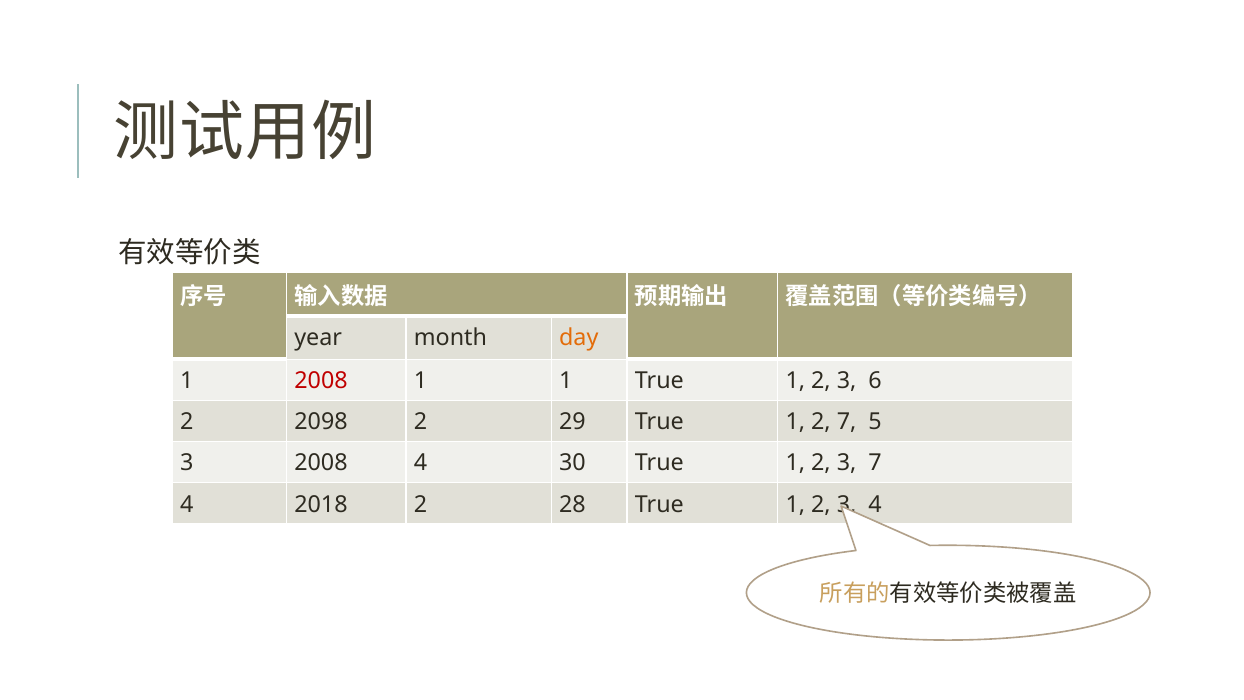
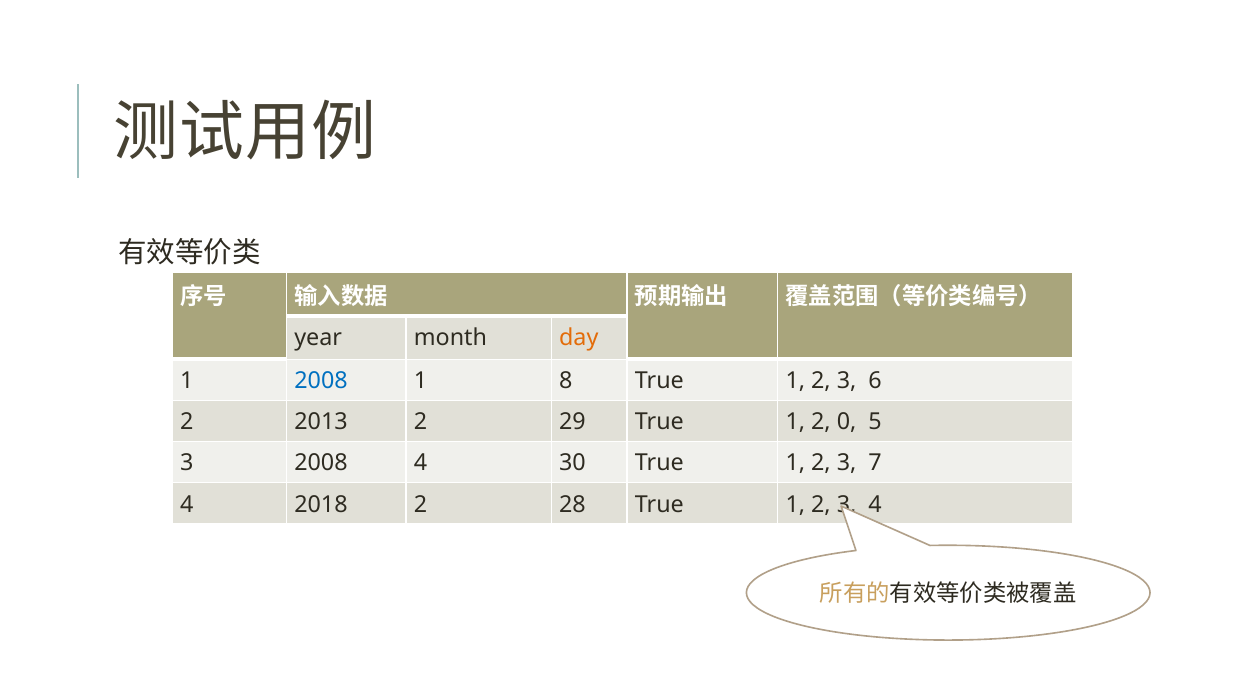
2008 at (321, 381) colour: red -> blue
1 1: 1 -> 8
2098: 2098 -> 2013
2 7: 7 -> 0
